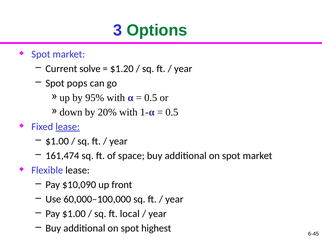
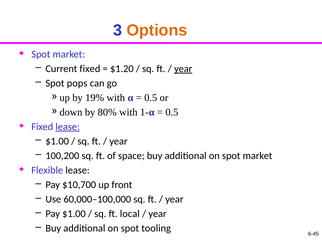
Options colour: green -> orange
Current solve: solve -> fixed
year at (183, 69) underline: none -> present
95%: 95% -> 19%
20%: 20% -> 80%
161,474: 161,474 -> 100,200
$10,090: $10,090 -> $10,700
highest: highest -> tooling
